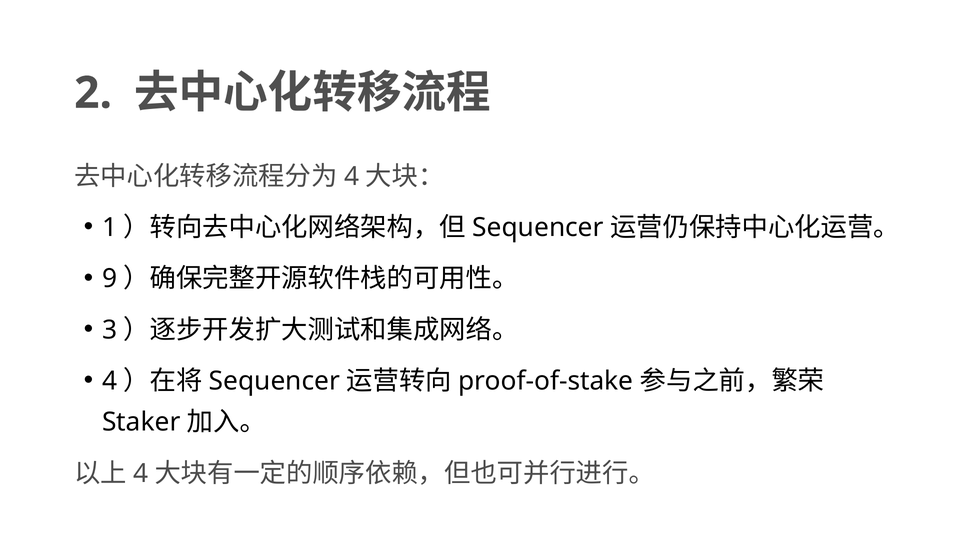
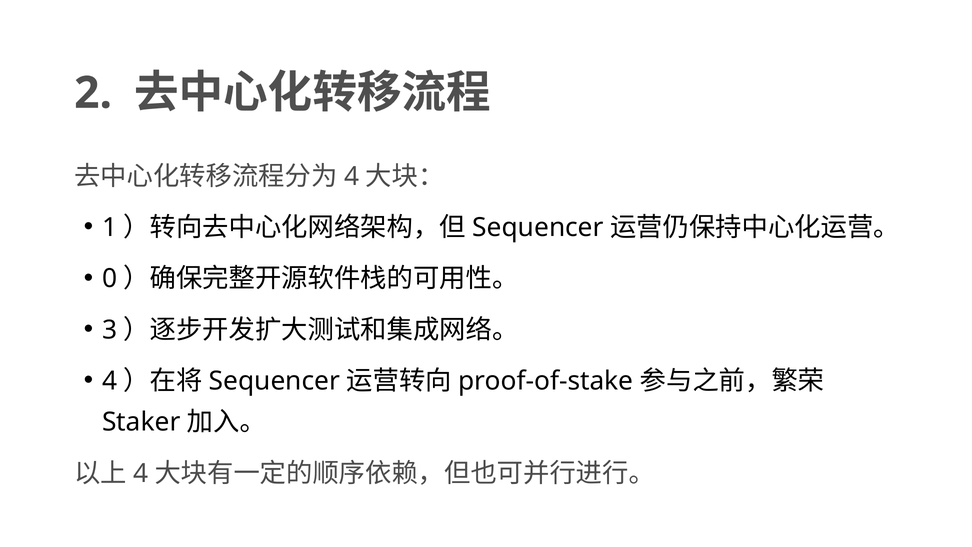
9: 9 -> 0
